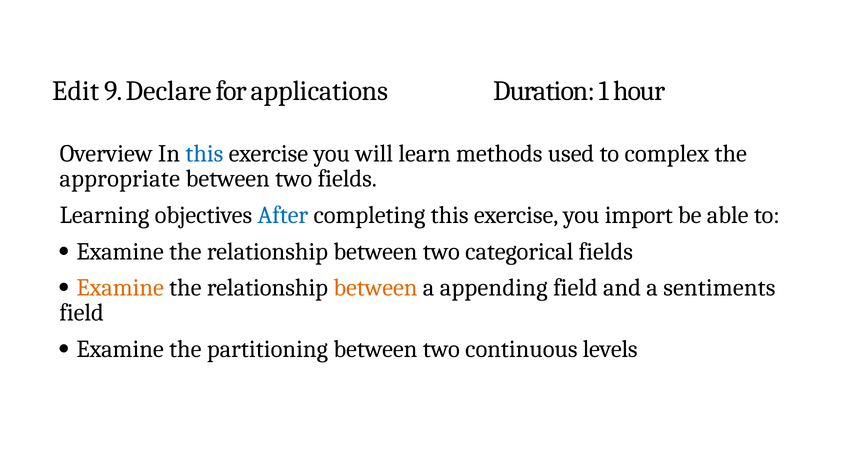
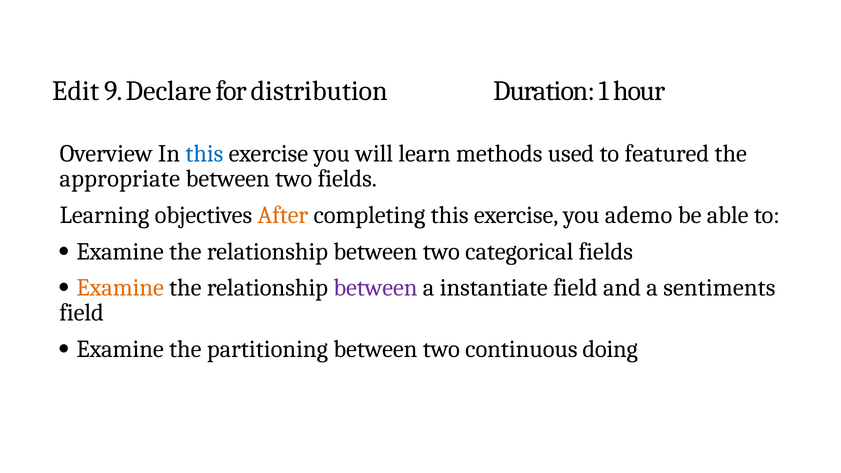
applications: applications -> distribution
complex: complex -> featured
After colour: blue -> orange
import: import -> ademo
between at (375, 288) colour: orange -> purple
appending: appending -> instantiate
levels: levels -> doing
